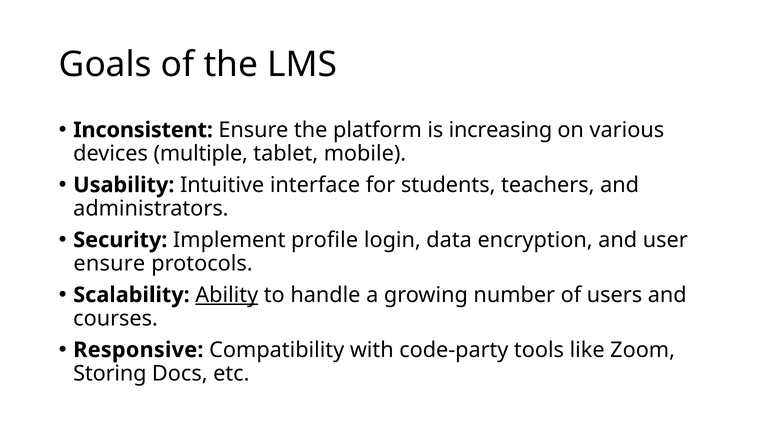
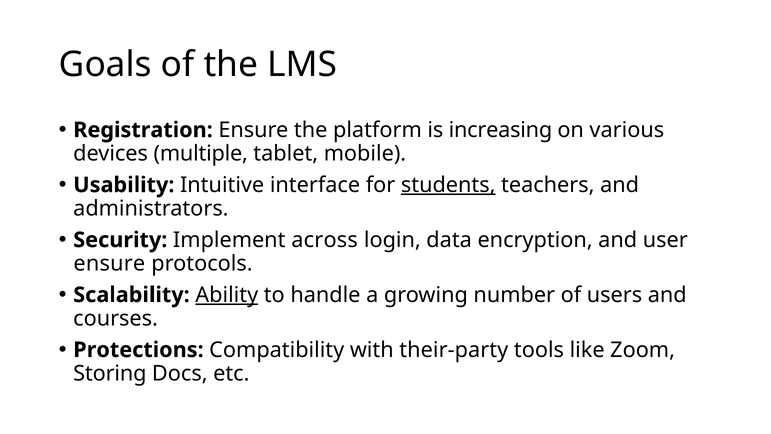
Inconsistent: Inconsistent -> Registration
students underline: none -> present
profile: profile -> across
Responsive: Responsive -> Protections
code-party: code-party -> their-party
